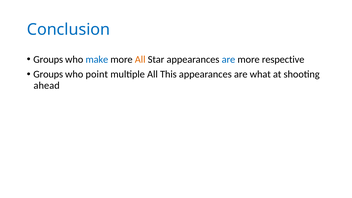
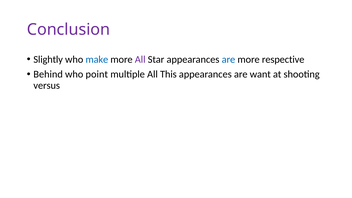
Conclusion colour: blue -> purple
Groups at (48, 60): Groups -> Slightly
All at (140, 60) colour: orange -> purple
Groups at (48, 74): Groups -> Behind
what: what -> want
ahead: ahead -> versus
